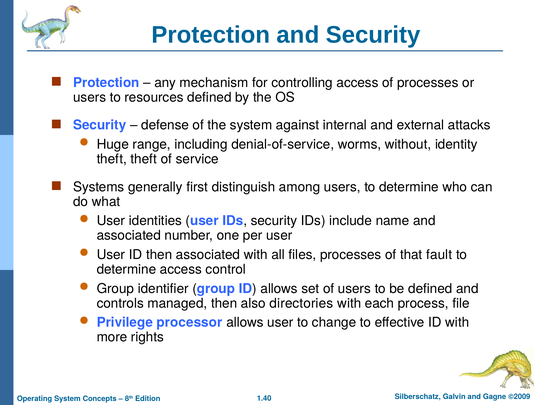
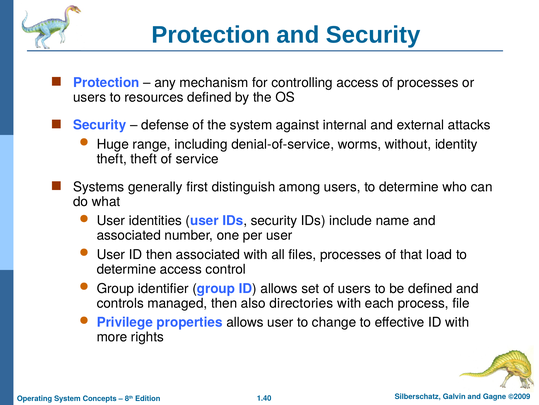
fault: fault -> load
processor: processor -> properties
